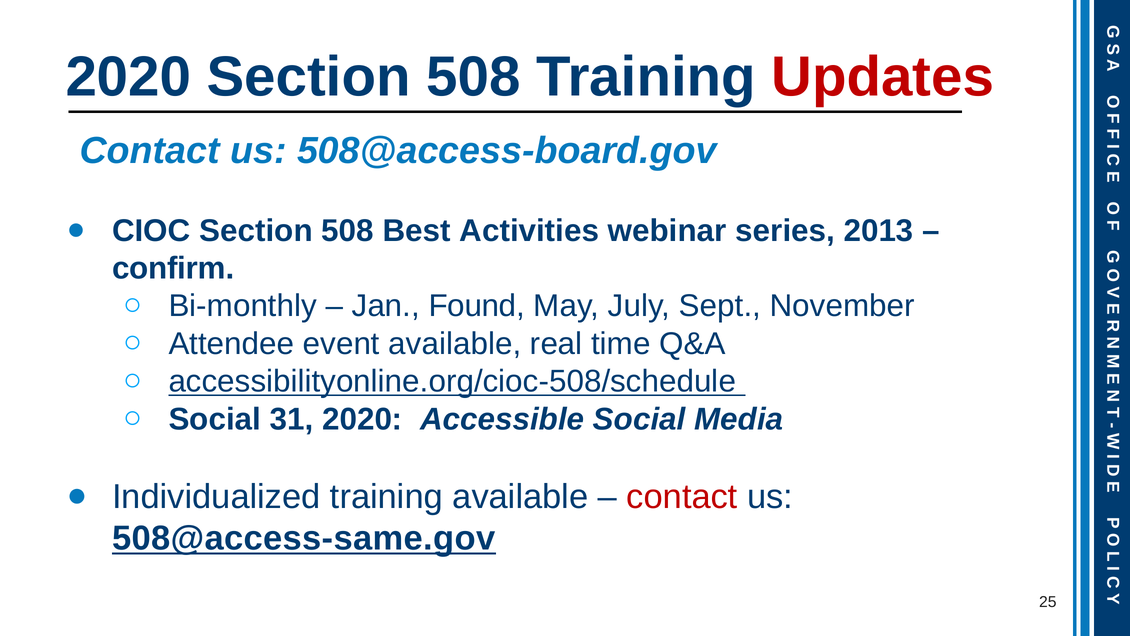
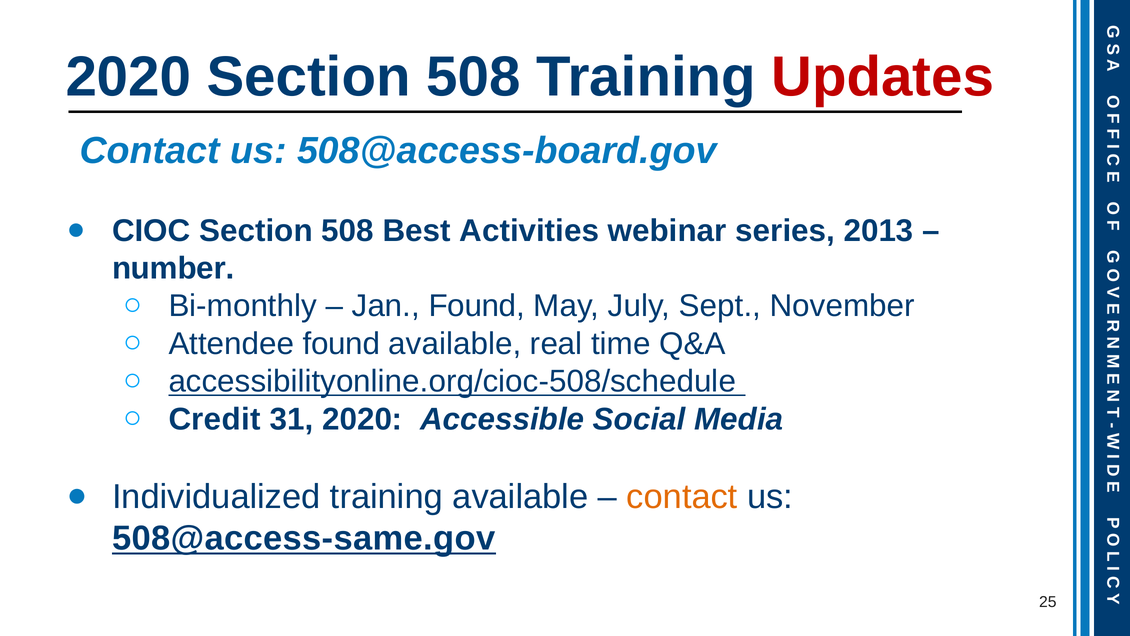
confirm: confirm -> number
Attendee event: event -> found
Social at (215, 419): Social -> Credit
contact at (682, 496) colour: red -> orange
